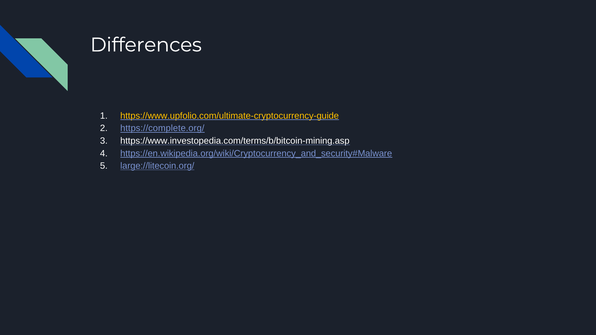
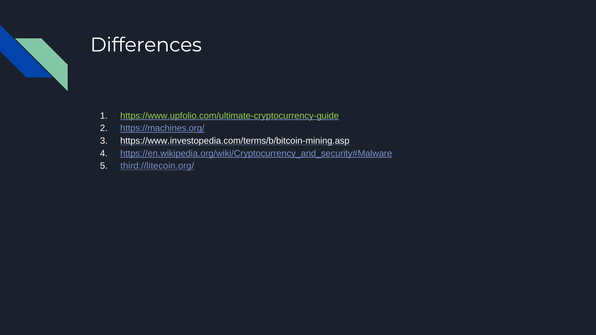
https://www.upfolio.com/ultimate-cryptocurrency-guide colour: yellow -> light green
https://complete.org/: https://complete.org/ -> https://machines.org/
large://litecoin.org/: large://litecoin.org/ -> third://litecoin.org/
